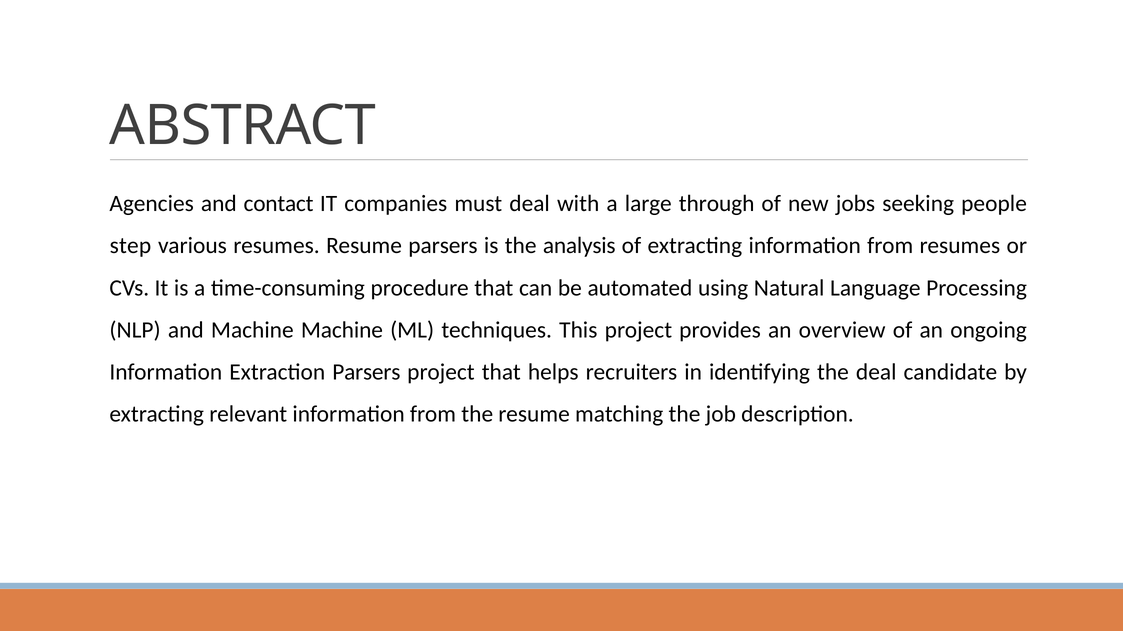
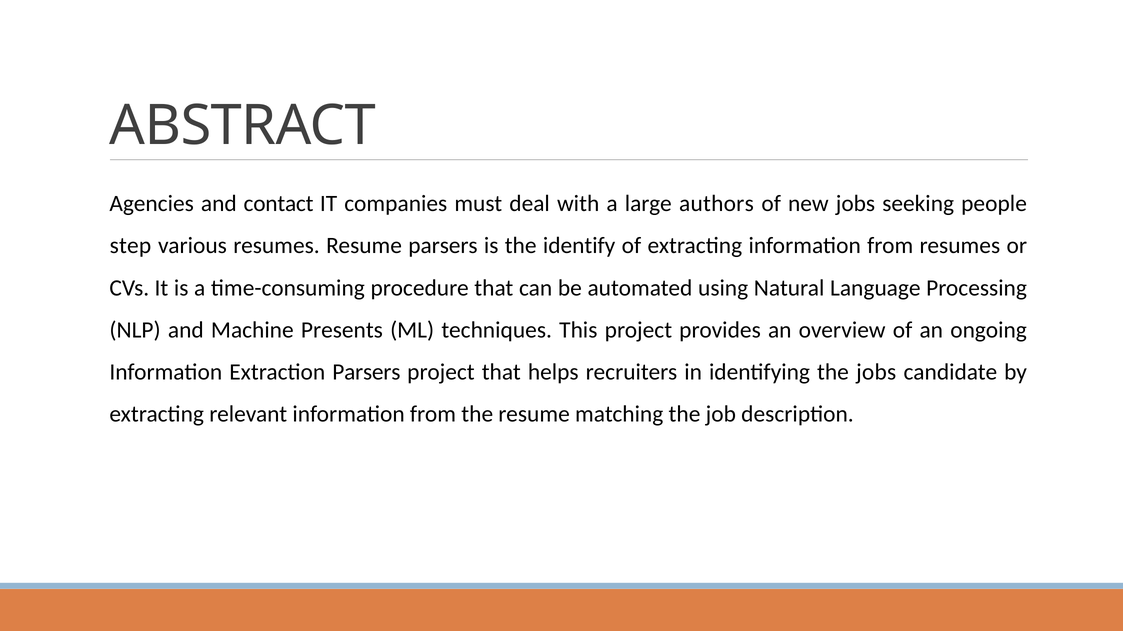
through: through -> authors
analysis: analysis -> identify
Machine Machine: Machine -> Presents
the deal: deal -> jobs
